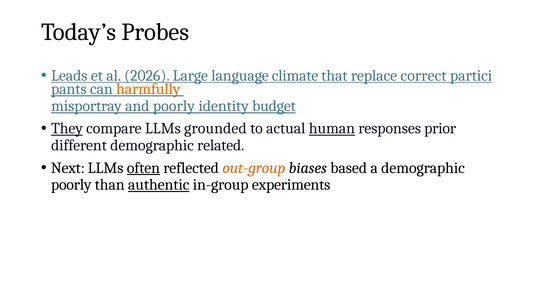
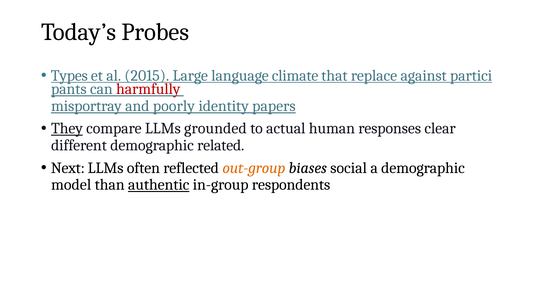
Leads: Leads -> Types
2026: 2026 -> 2015
correct: correct -> against
harmfully colour: orange -> red
budget: budget -> papers
human underline: present -> none
prior: prior -> clear
often underline: present -> none
based: based -> social
poorly at (71, 185): poorly -> model
experiments: experiments -> respondents
